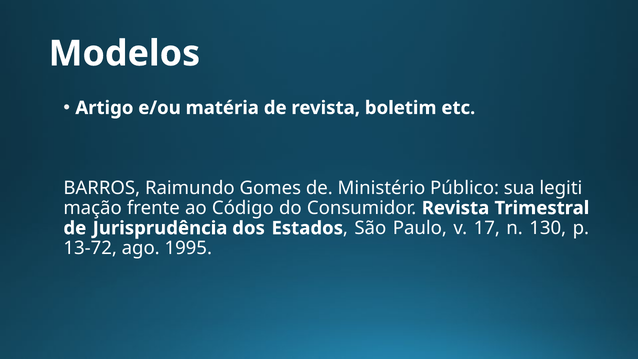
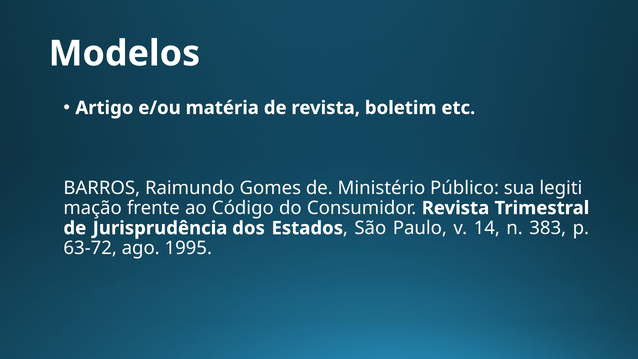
17: 17 -> 14
130: 130 -> 383
13-72: 13-72 -> 63-72
